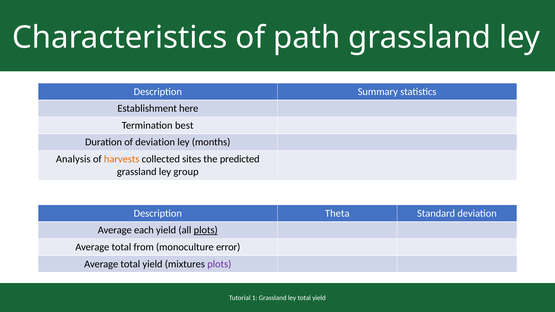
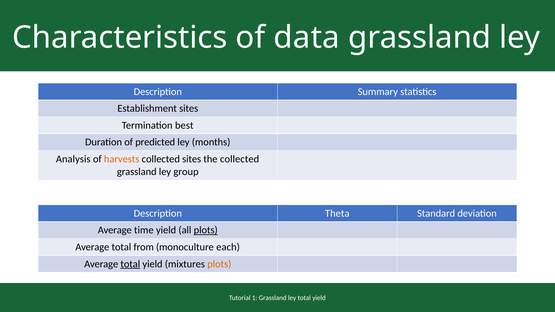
path: path -> data
Establishment here: here -> sites
of deviation: deviation -> predicted
the predicted: predicted -> collected
each: each -> time
error: error -> each
total at (130, 264) underline: none -> present
plots at (219, 264) colour: purple -> orange
